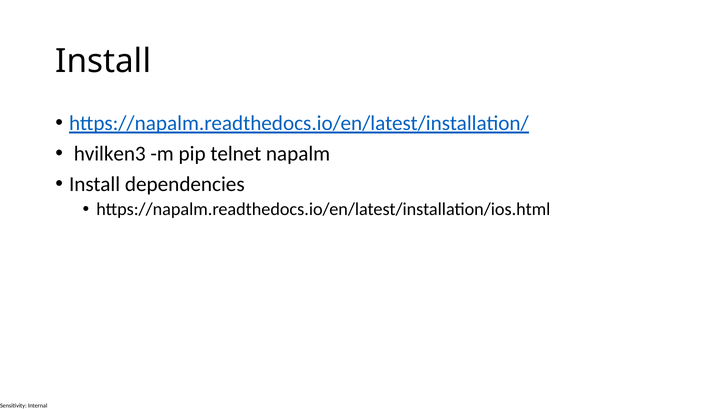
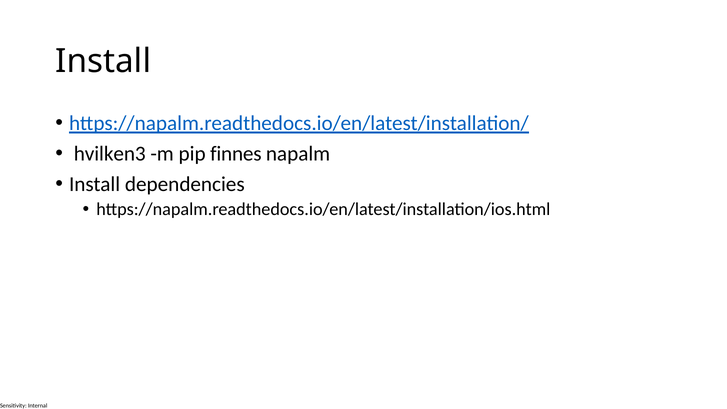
telnet: telnet -> finnes
